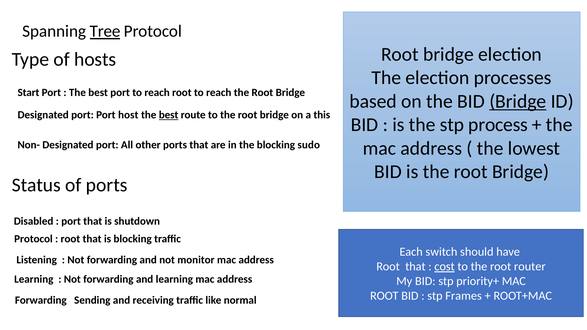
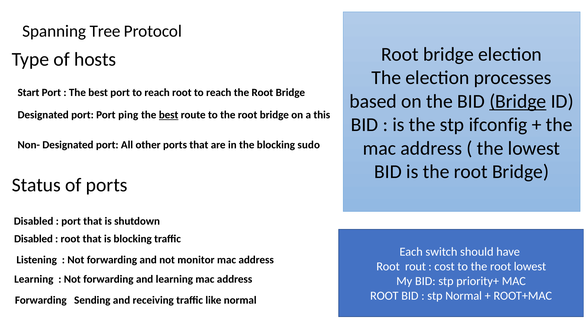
Tree underline: present -> none
host: host -> ping
process: process -> ifconfig
Protocol at (33, 239): Protocol -> Disabled
that at (415, 267): that -> rout
cost underline: present -> none
root router: router -> lowest
stp Frames: Frames -> Normal
